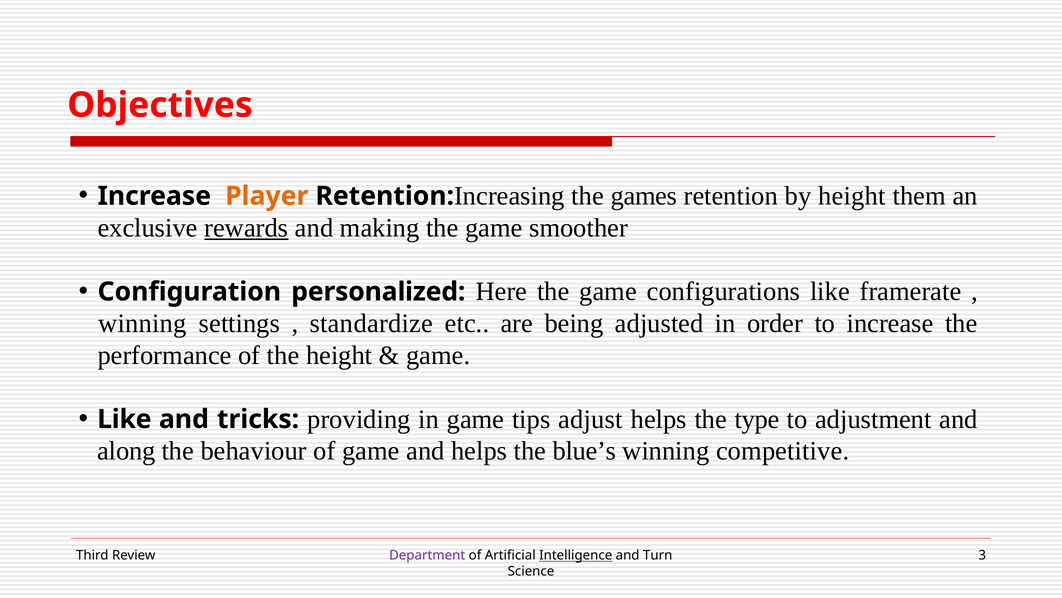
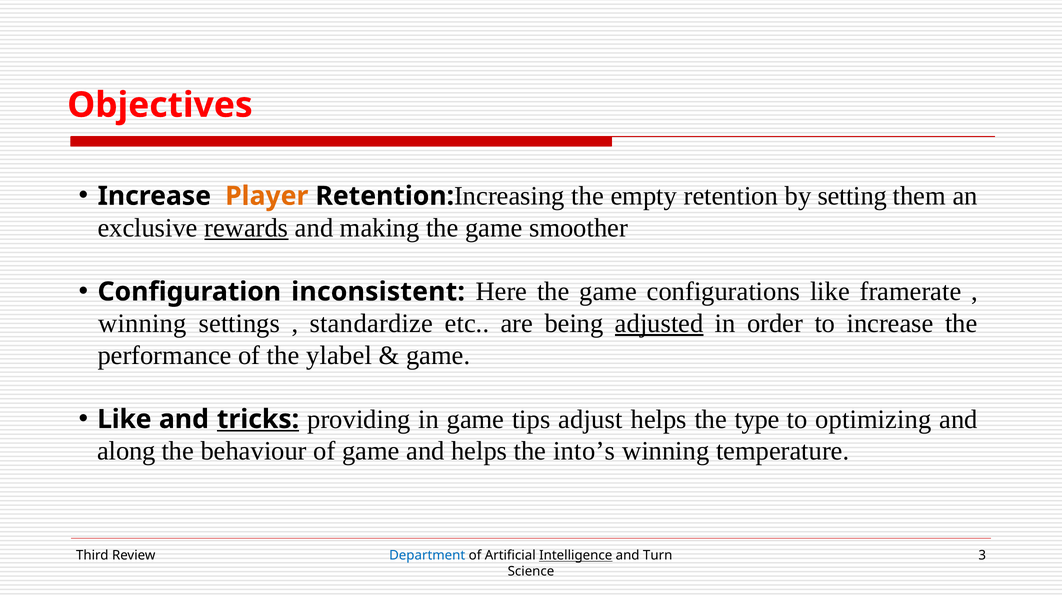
games: games -> empty
by height: height -> setting
personalized: personalized -> inconsistent
adjusted underline: none -> present
the height: height -> ylabel
tricks underline: none -> present
adjustment: adjustment -> optimizing
blue’s: blue’s -> into’s
competitive: competitive -> temperature
Department colour: purple -> blue
